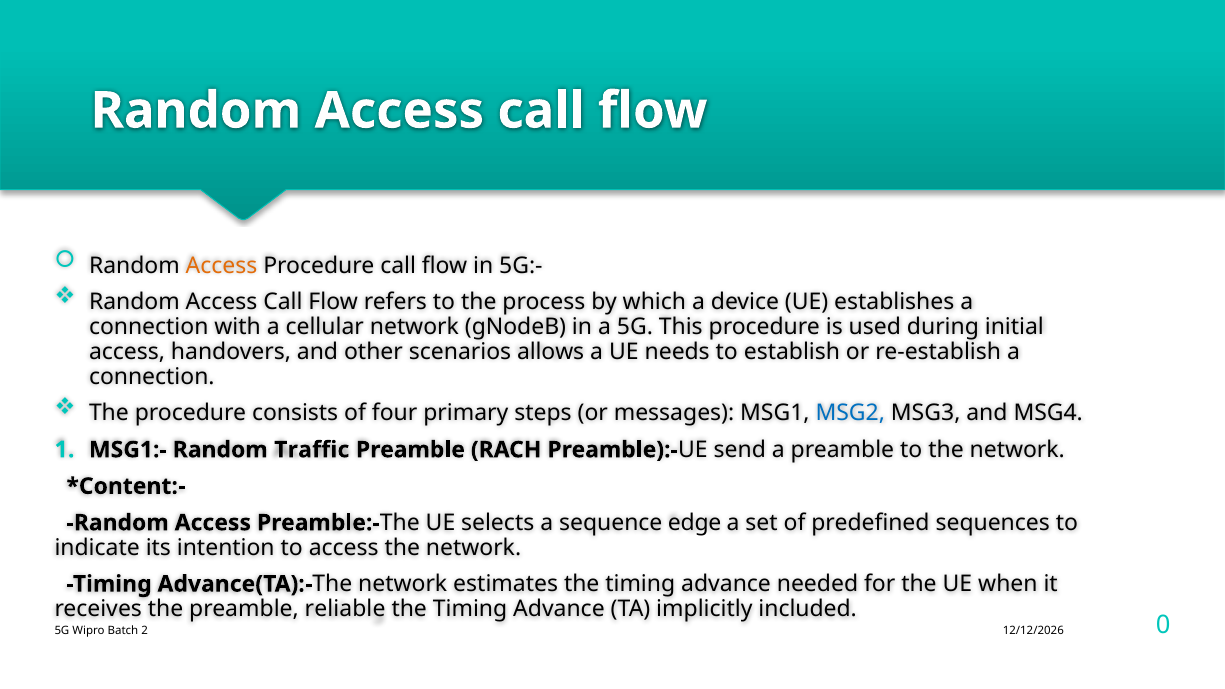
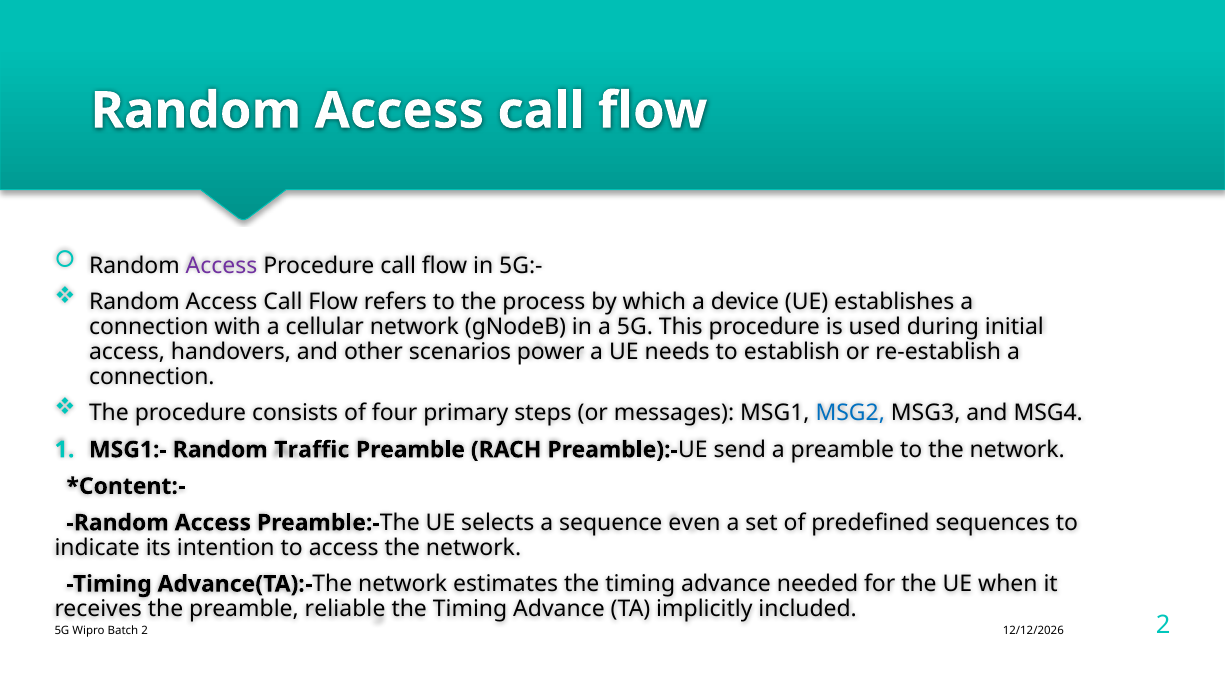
Access at (222, 266) colour: orange -> purple
allows: allows -> power
edge: edge -> even
0 at (1163, 625): 0 -> 2
